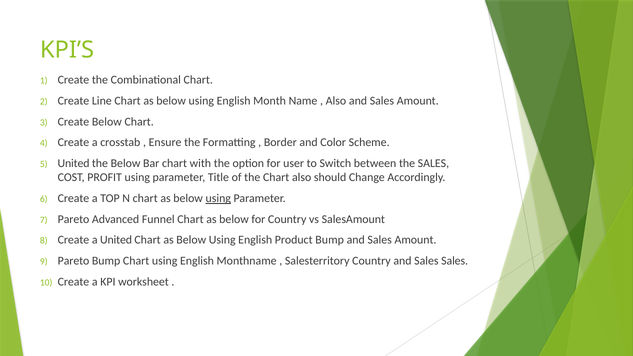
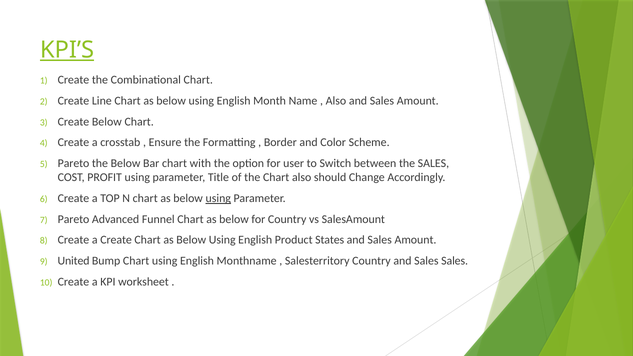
KPI’S underline: none -> present
United at (74, 163): United -> Pareto
a United: United -> Create
Product Bump: Bump -> States
Pareto at (74, 261): Pareto -> United
